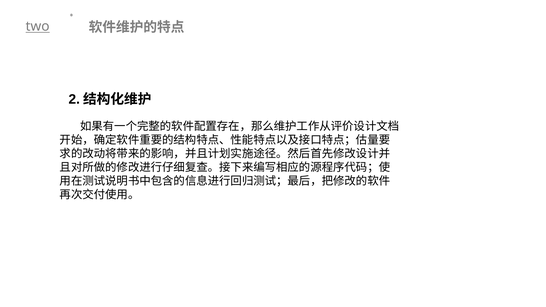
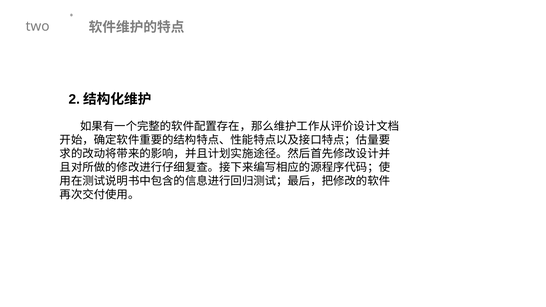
two underline: present -> none
